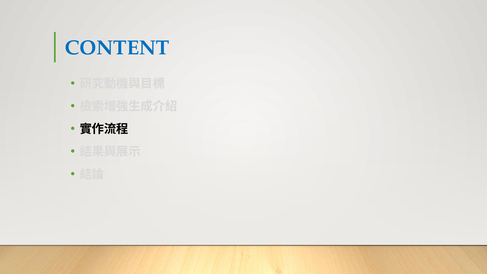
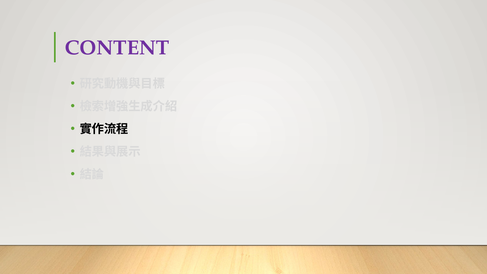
CONTENT colour: blue -> purple
